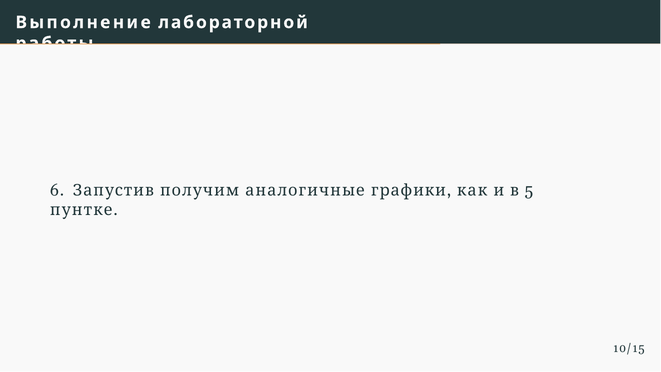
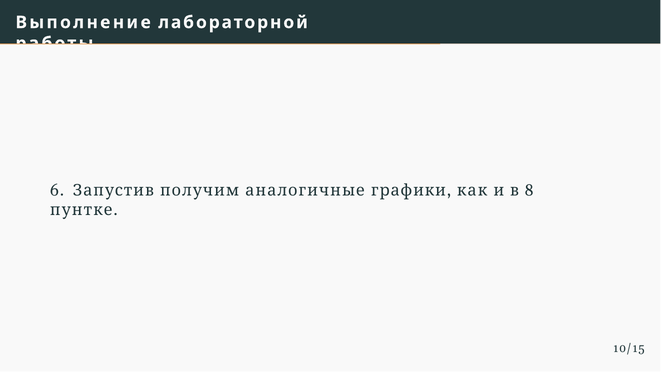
5: 5 -> 8
